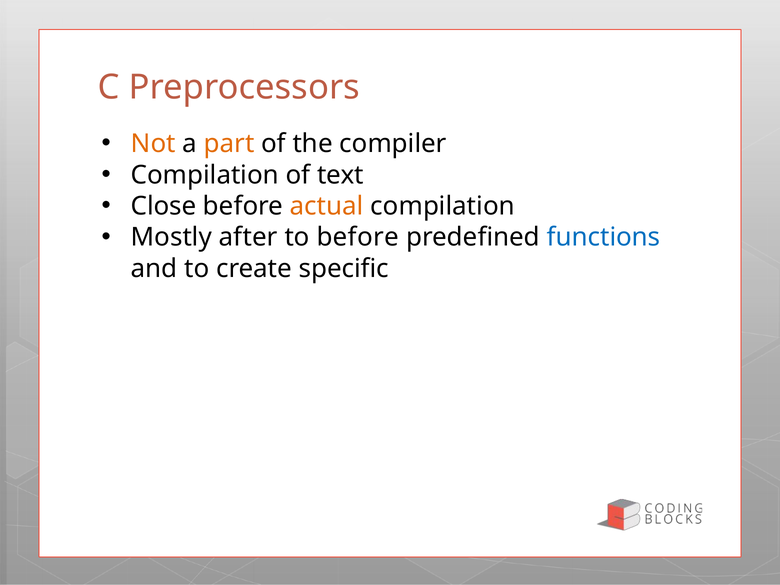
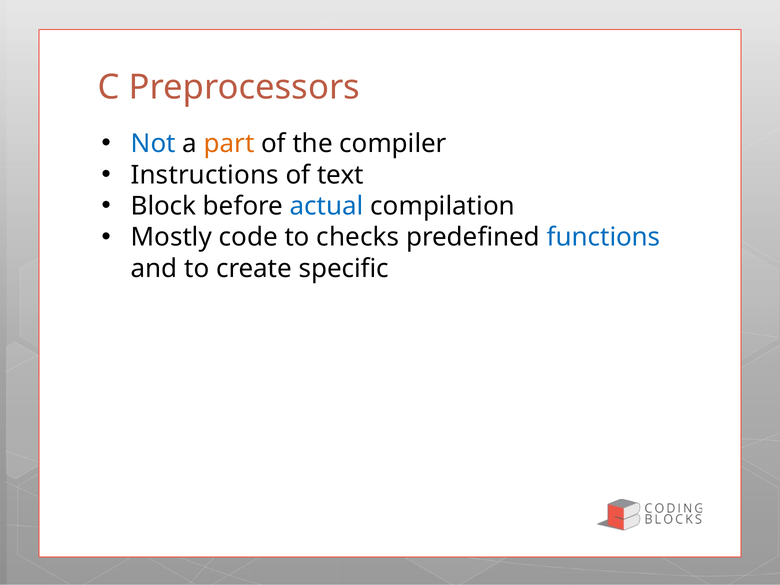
Not colour: orange -> blue
Compilation at (205, 175): Compilation -> Instructions
Close: Close -> Block
actual colour: orange -> blue
after: after -> code
to before: before -> checks
